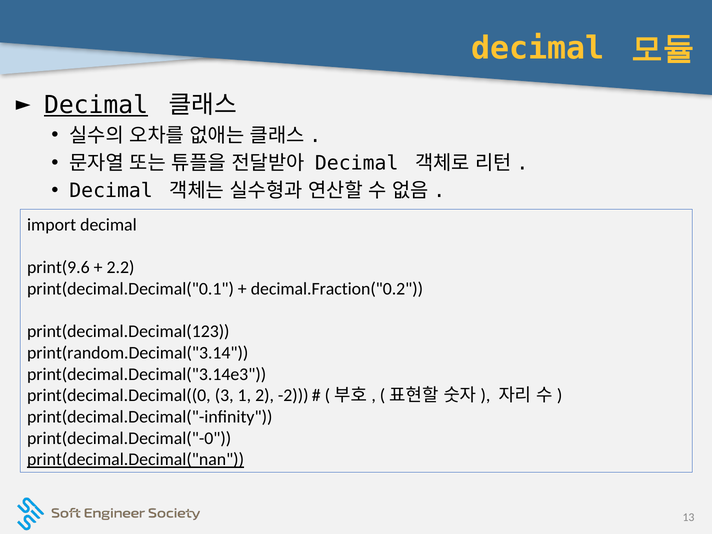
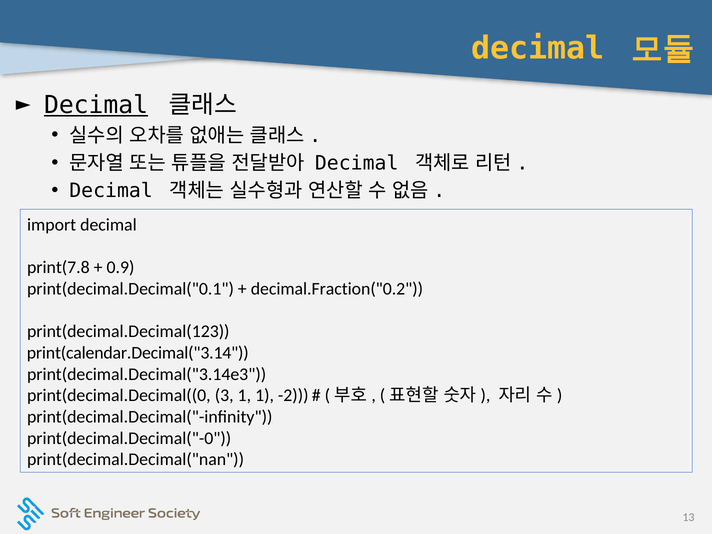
print(9.6: print(9.6 -> print(7.8
2.2: 2.2 -> 0.9
print(random.Decimal("3.14: print(random.Decimal("3.14 -> print(calendar.Decimal("3.14
1 2: 2 -> 1
print(decimal.Decimal("nan underline: present -> none
